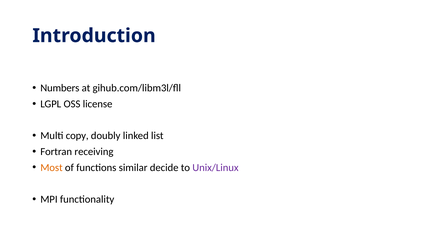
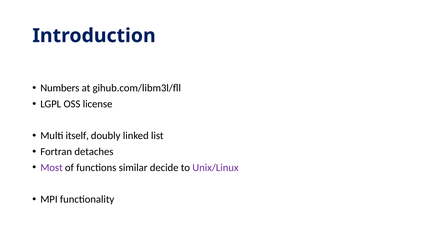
copy: copy -> itself
receiving: receiving -> detaches
Most colour: orange -> purple
